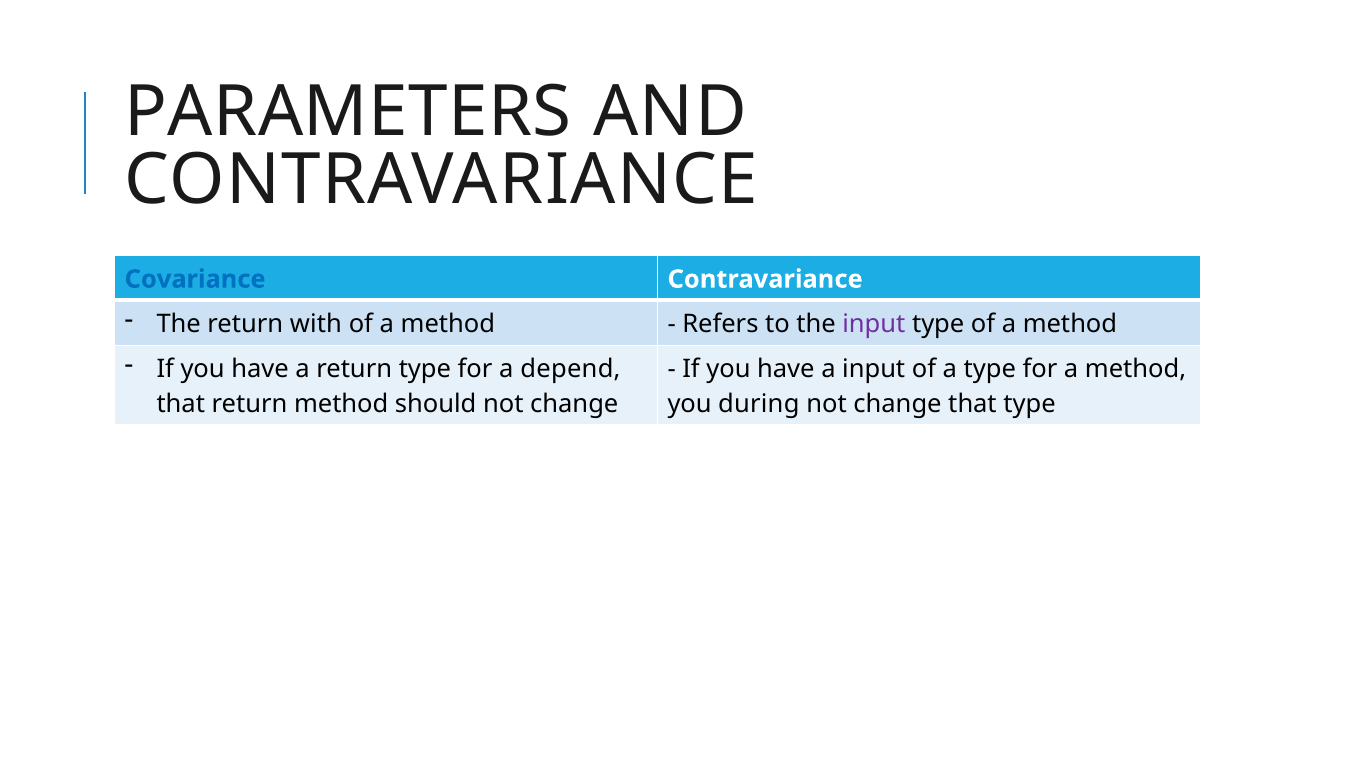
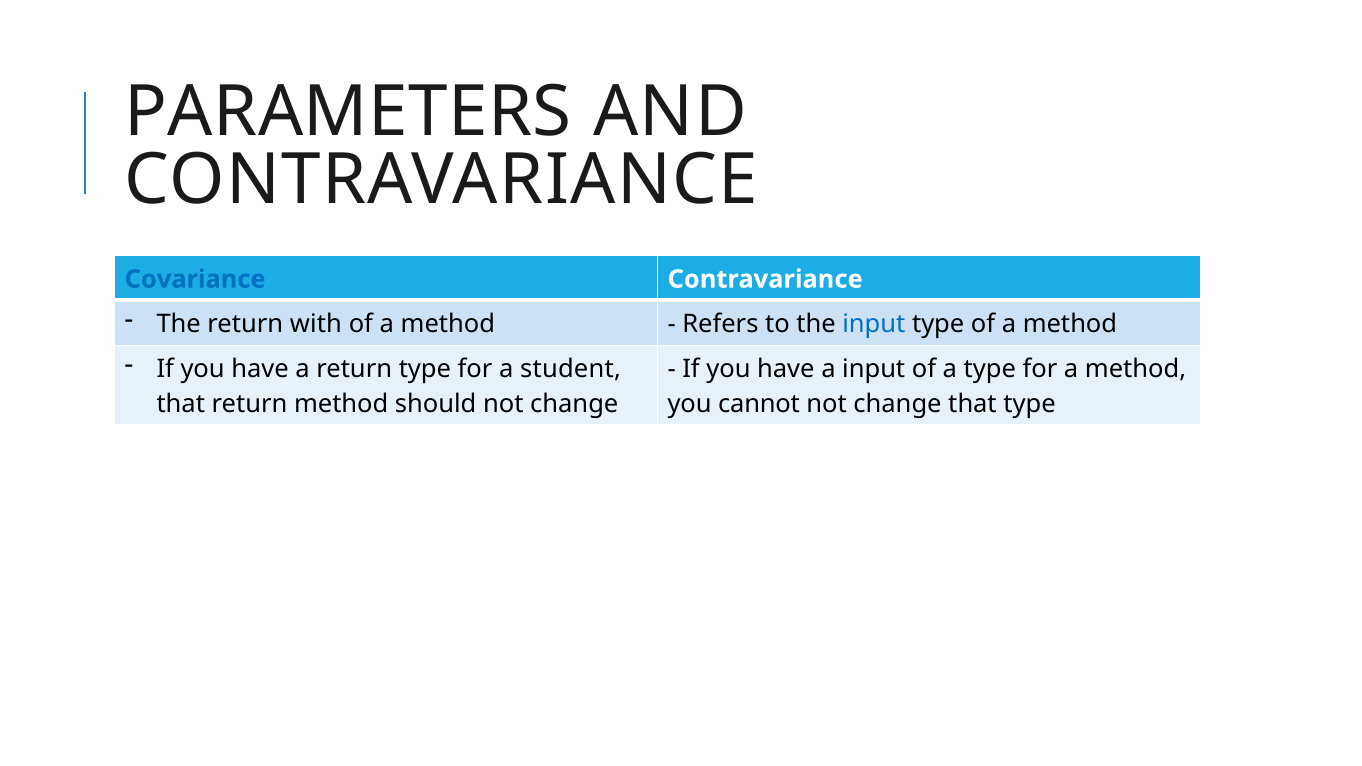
input at (874, 324) colour: purple -> blue
depend: depend -> student
during: during -> cannot
